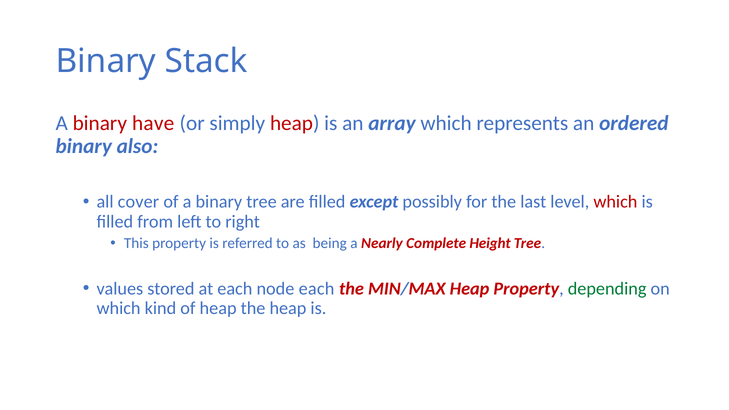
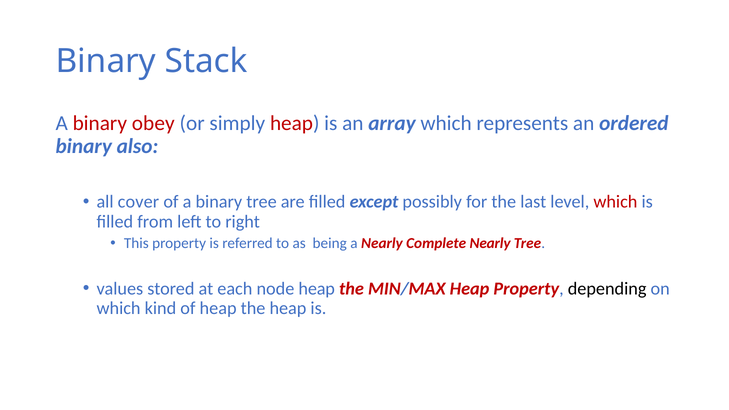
have: have -> obey
Complete Height: Height -> Nearly
node each: each -> heap
depending colour: green -> black
